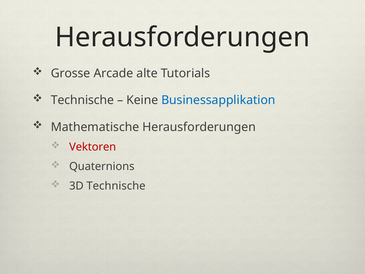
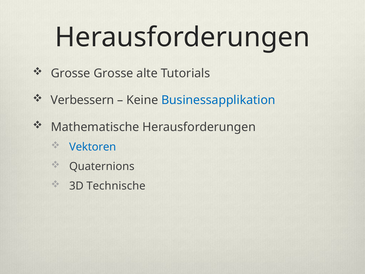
Grosse Arcade: Arcade -> Grosse
Technische at (82, 100): Technische -> Verbessern
Vektoren colour: red -> blue
